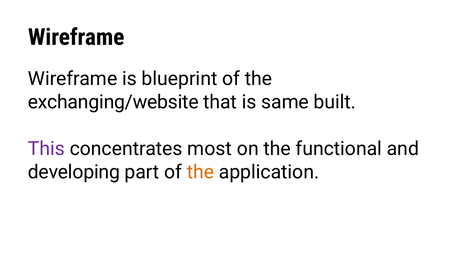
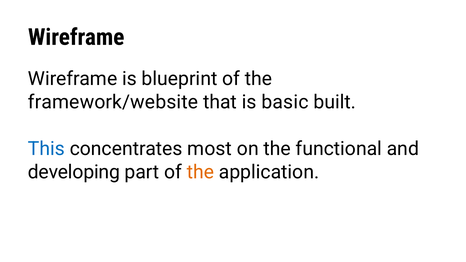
exchanging/website: exchanging/website -> framework/website
same: same -> basic
This colour: purple -> blue
